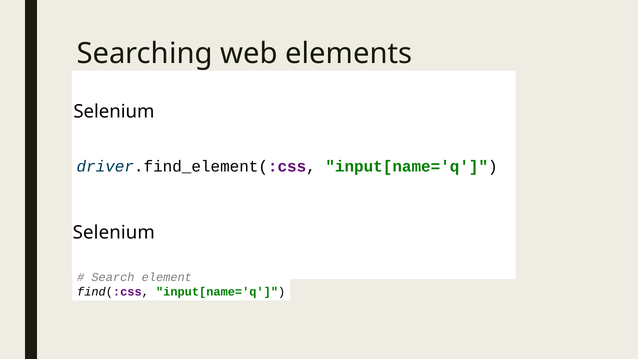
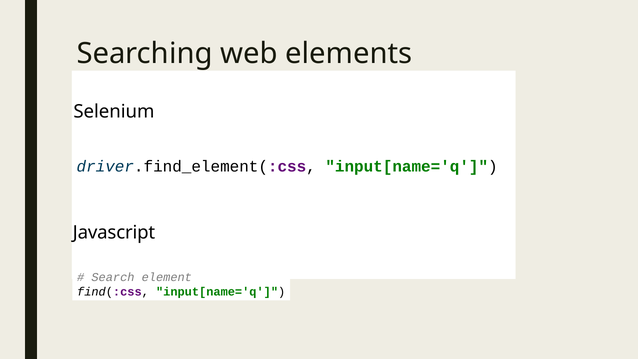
Selenium at (114, 233): Selenium -> Javascript
